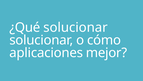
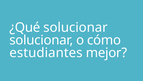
aplicaciones: aplicaciones -> estudiantes
